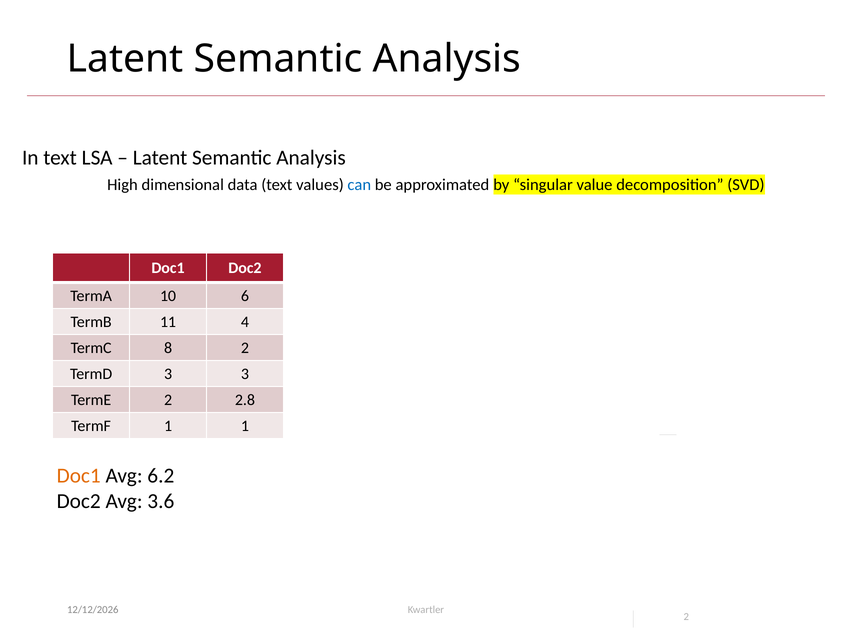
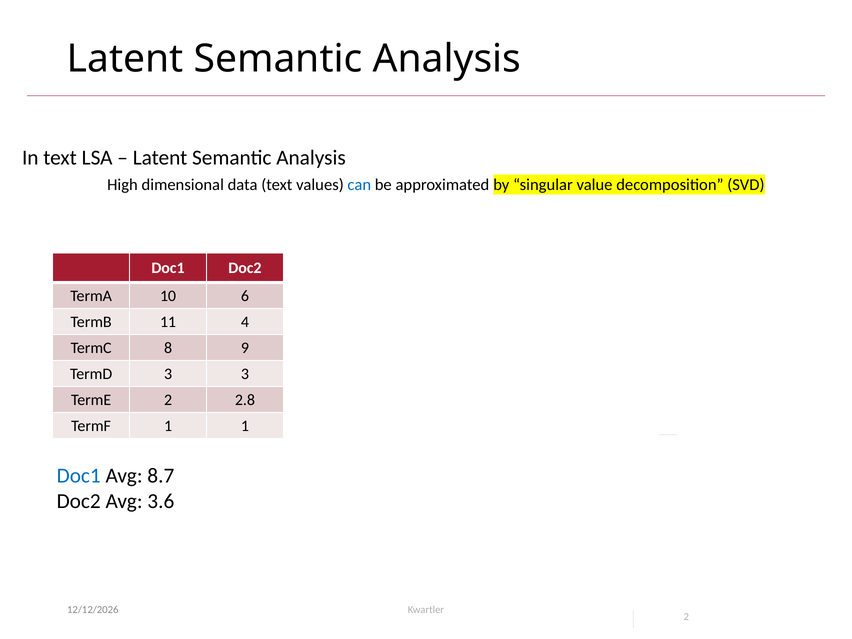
8 2: 2 -> 9
Doc1 at (79, 476) colour: orange -> blue
6.2: 6.2 -> 8.7
